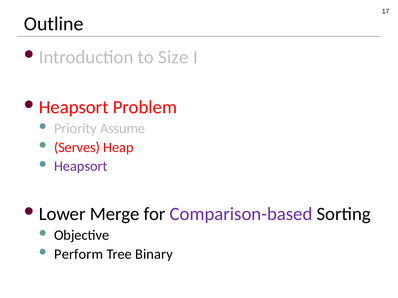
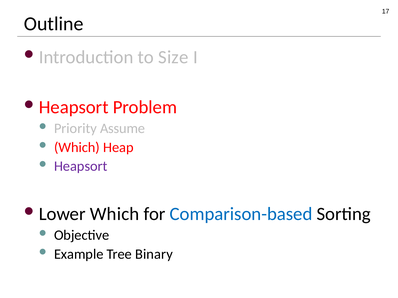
Serves at (77, 148): Serves -> Which
Merge at (115, 214): Merge -> Which
Comparison-based colour: purple -> blue
Perform: Perform -> Example
